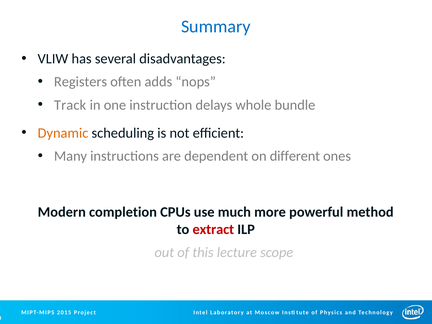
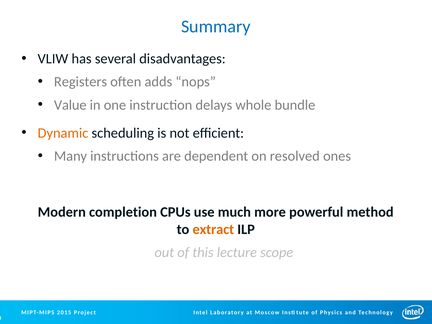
Track: Track -> Value
different: different -> resolved
extract colour: red -> orange
